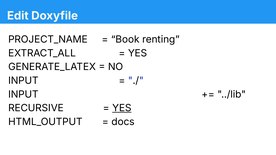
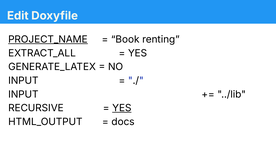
PROJECT_NAME underline: none -> present
